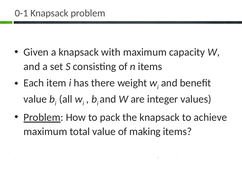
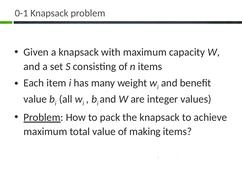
there: there -> many
